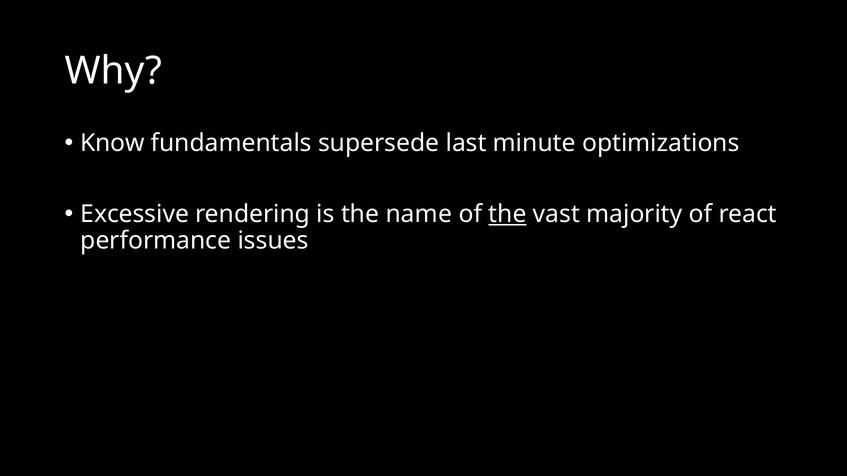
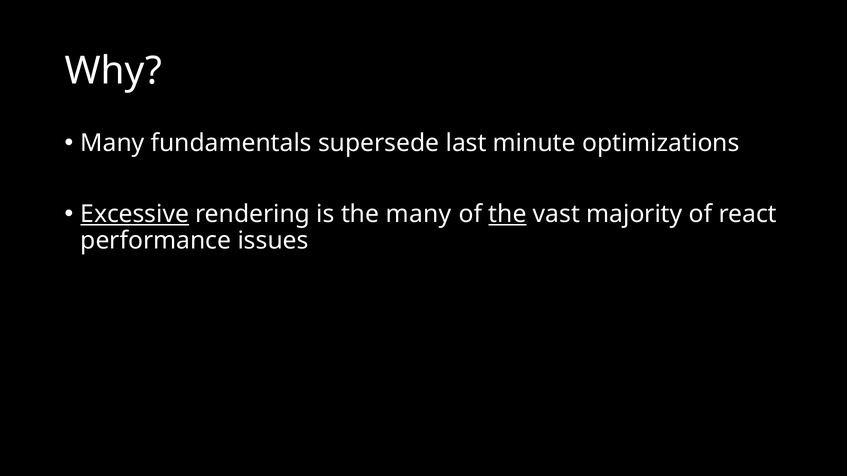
Know at (112, 143): Know -> Many
Excessive underline: none -> present
the name: name -> many
